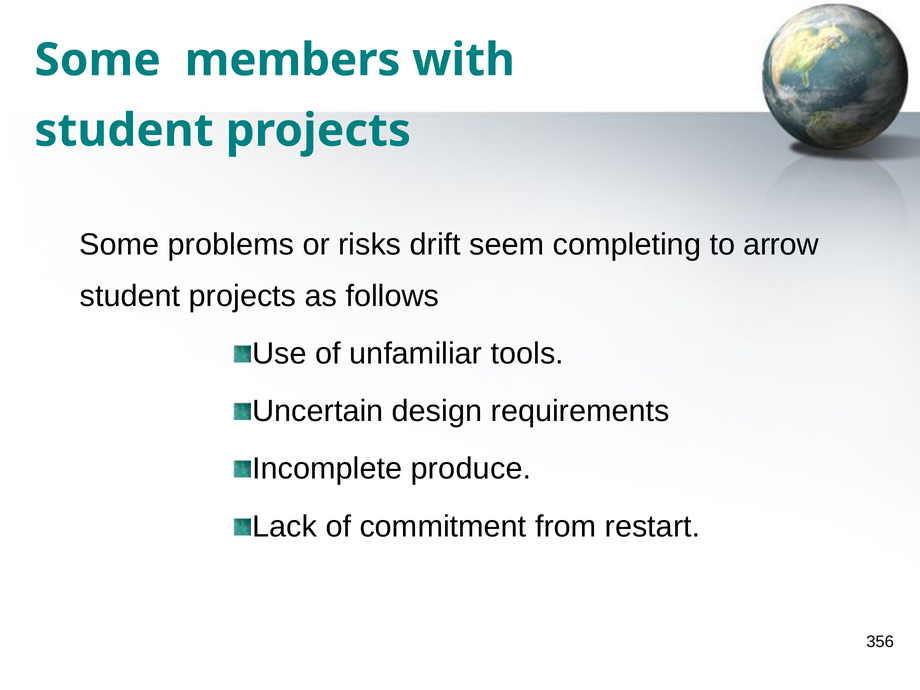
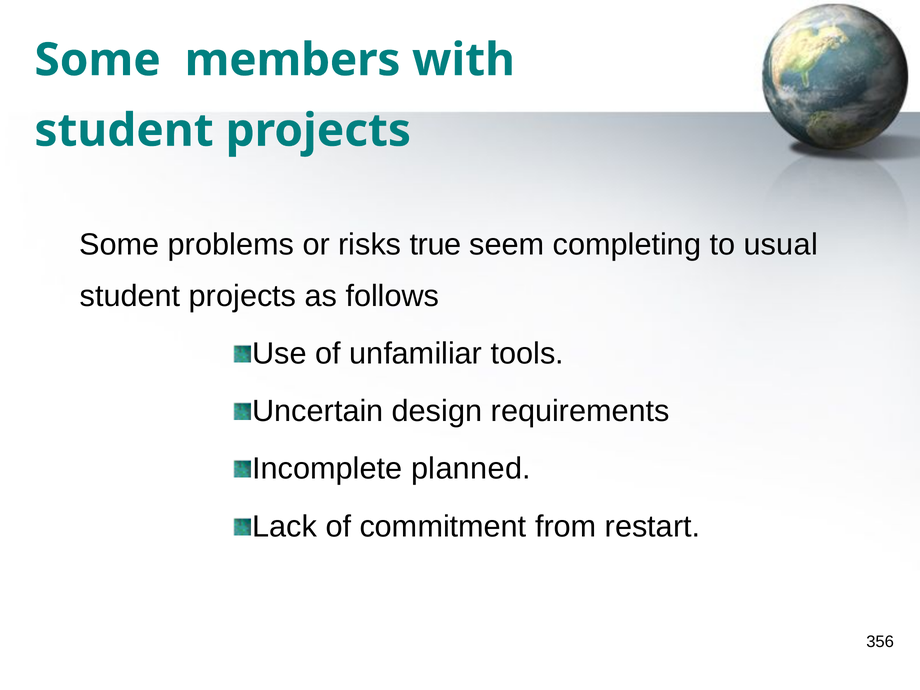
drift: drift -> true
arrow: arrow -> usual
produce: produce -> planned
